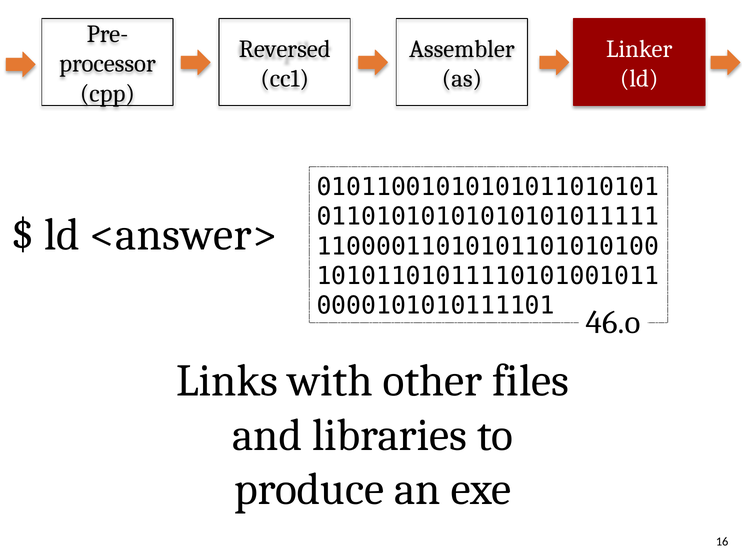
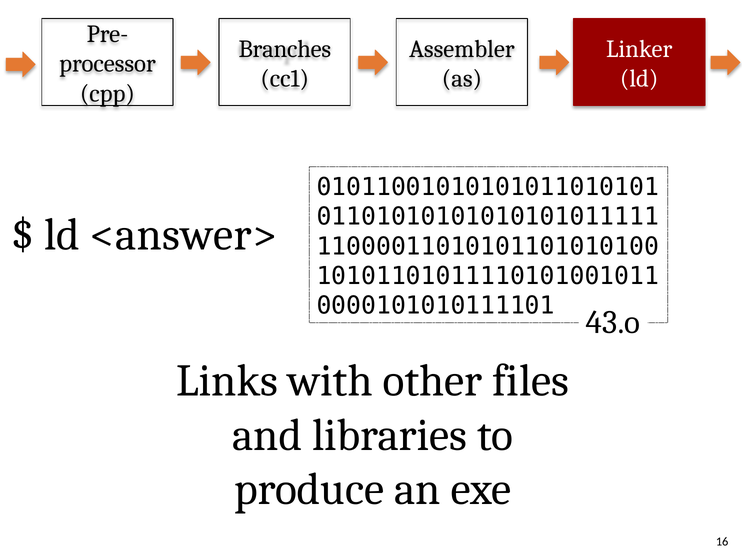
Reversed: Reversed -> Branches
46.o: 46.o -> 43.o
